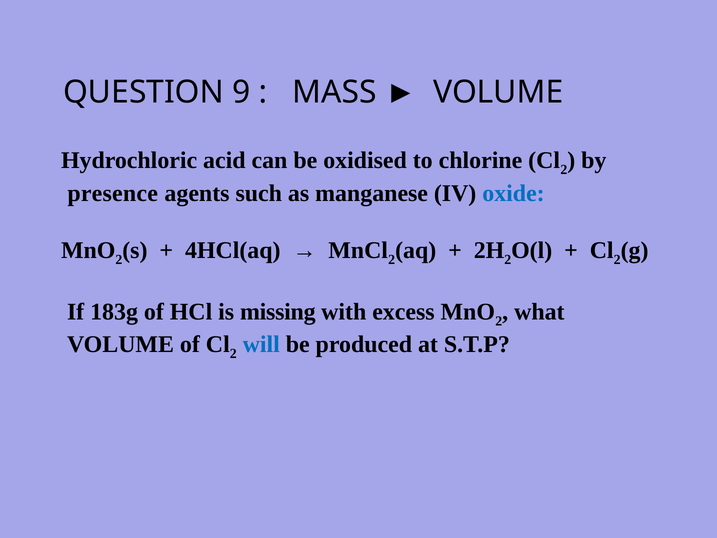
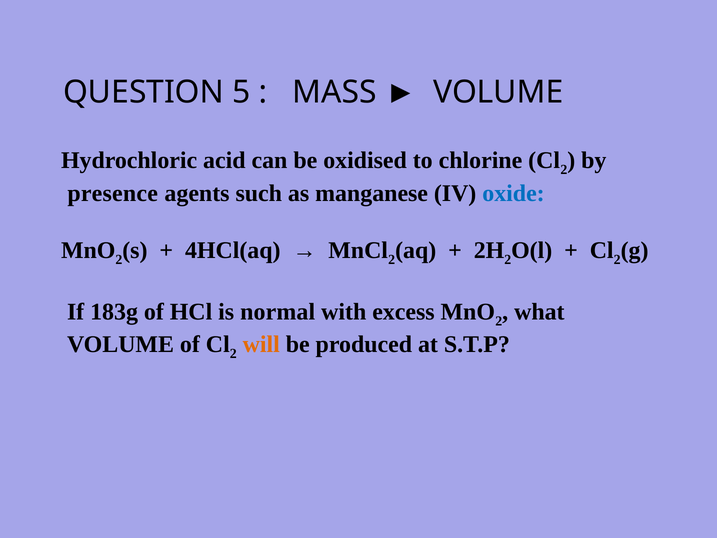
9: 9 -> 5
missing: missing -> normal
will colour: blue -> orange
